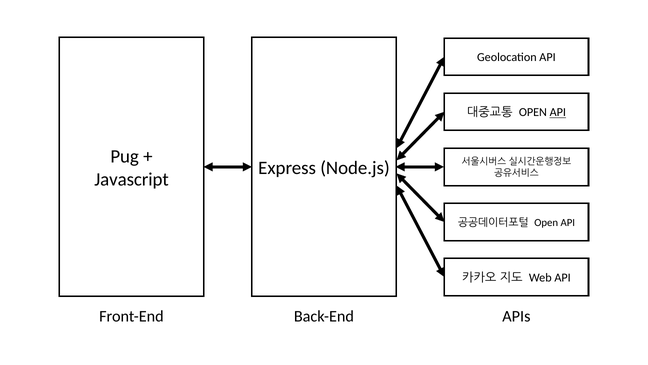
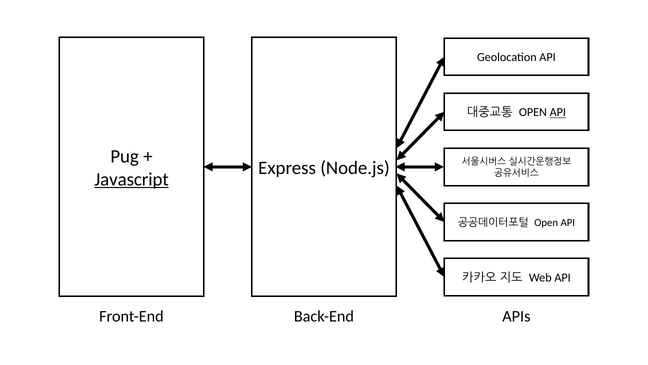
Javascript underline: none -> present
